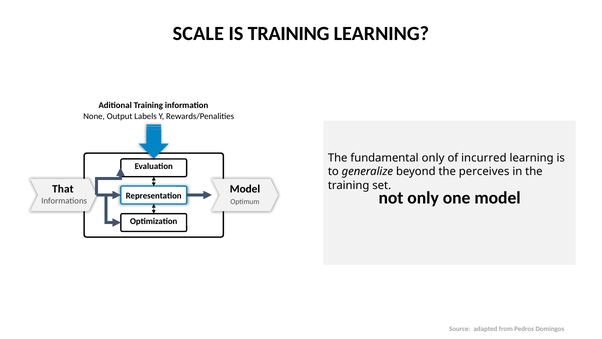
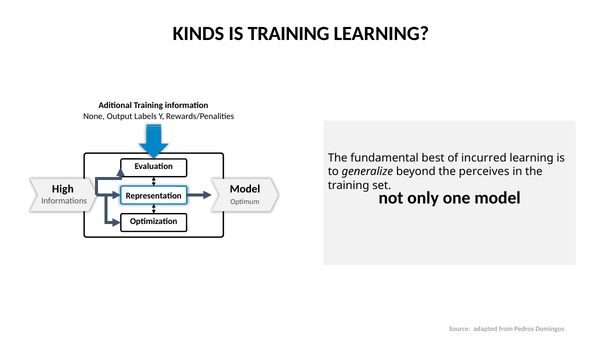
SCALE: SCALE -> KINDS
fundamental only: only -> best
That: That -> High
